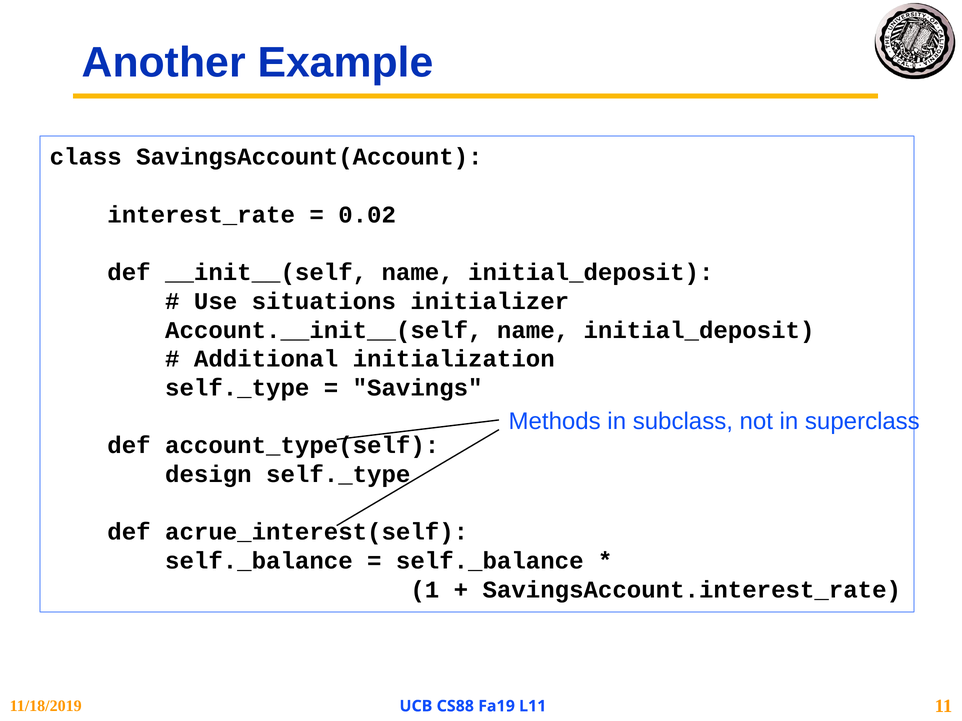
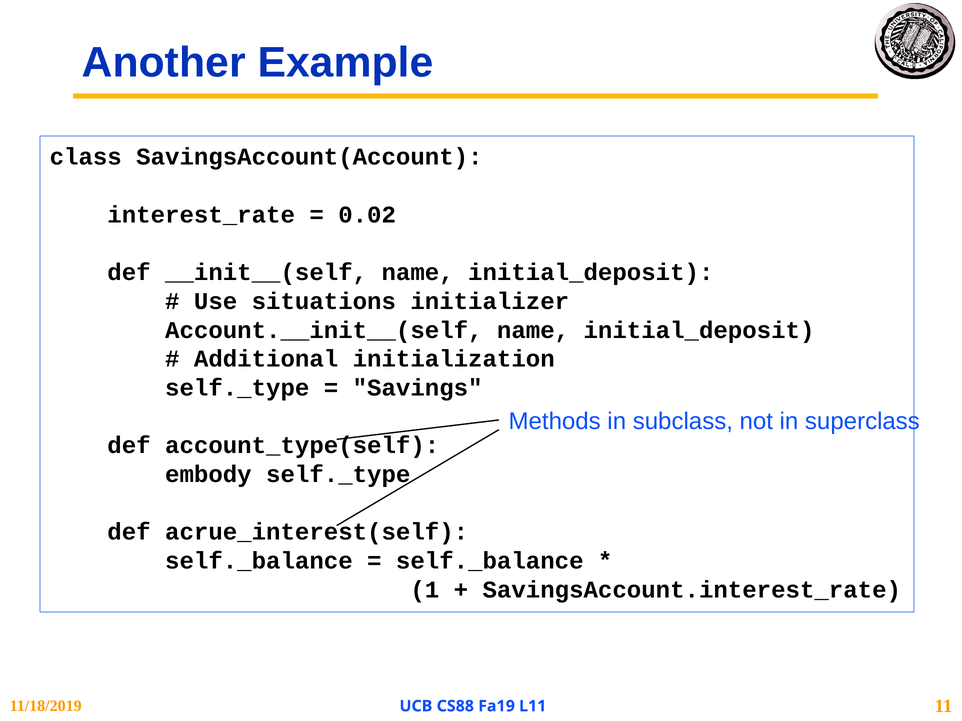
design: design -> embody
